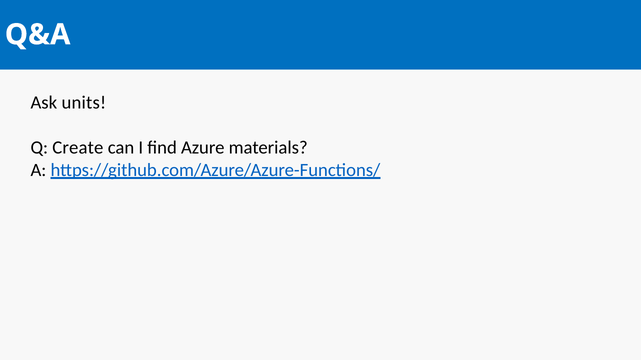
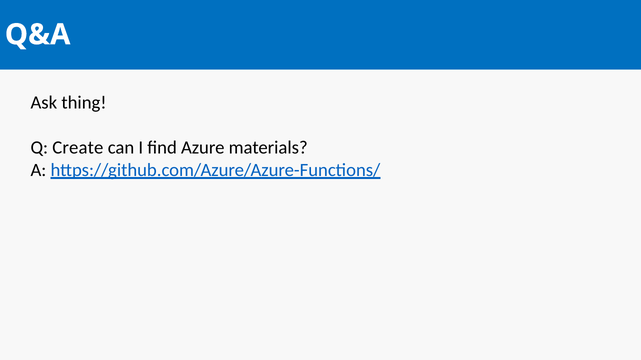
units: units -> thing
